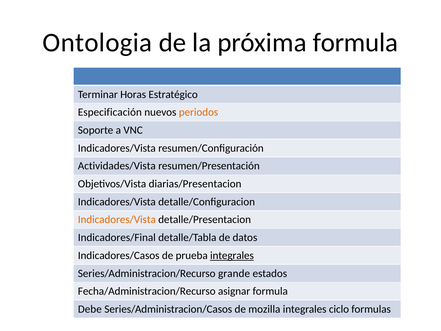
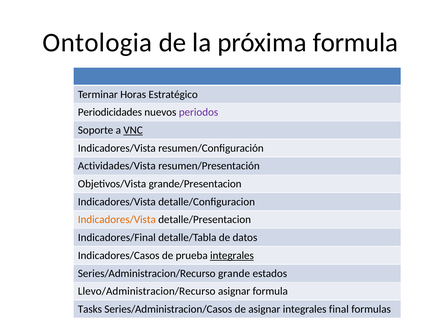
Especificación: Especificación -> Periodicidades
periodos colour: orange -> purple
VNC underline: none -> present
diarias/Presentacion: diarias/Presentacion -> grande/Presentacion
Fecha/Administracion/Recurso: Fecha/Administracion/Recurso -> Llevo/Administracion/Recurso
Debe: Debe -> Tasks
de mozilla: mozilla -> asignar
ciclo: ciclo -> final
